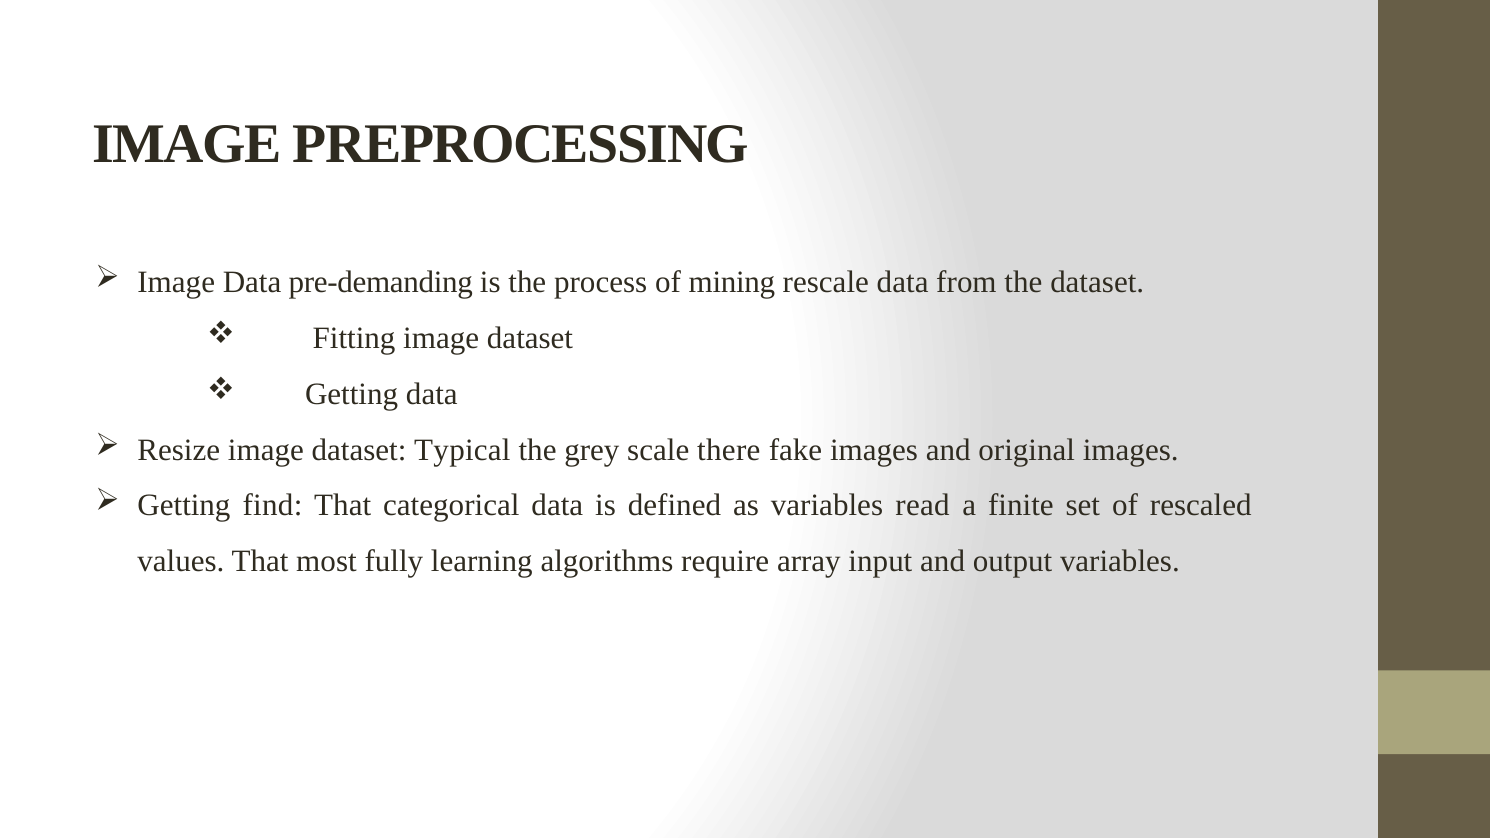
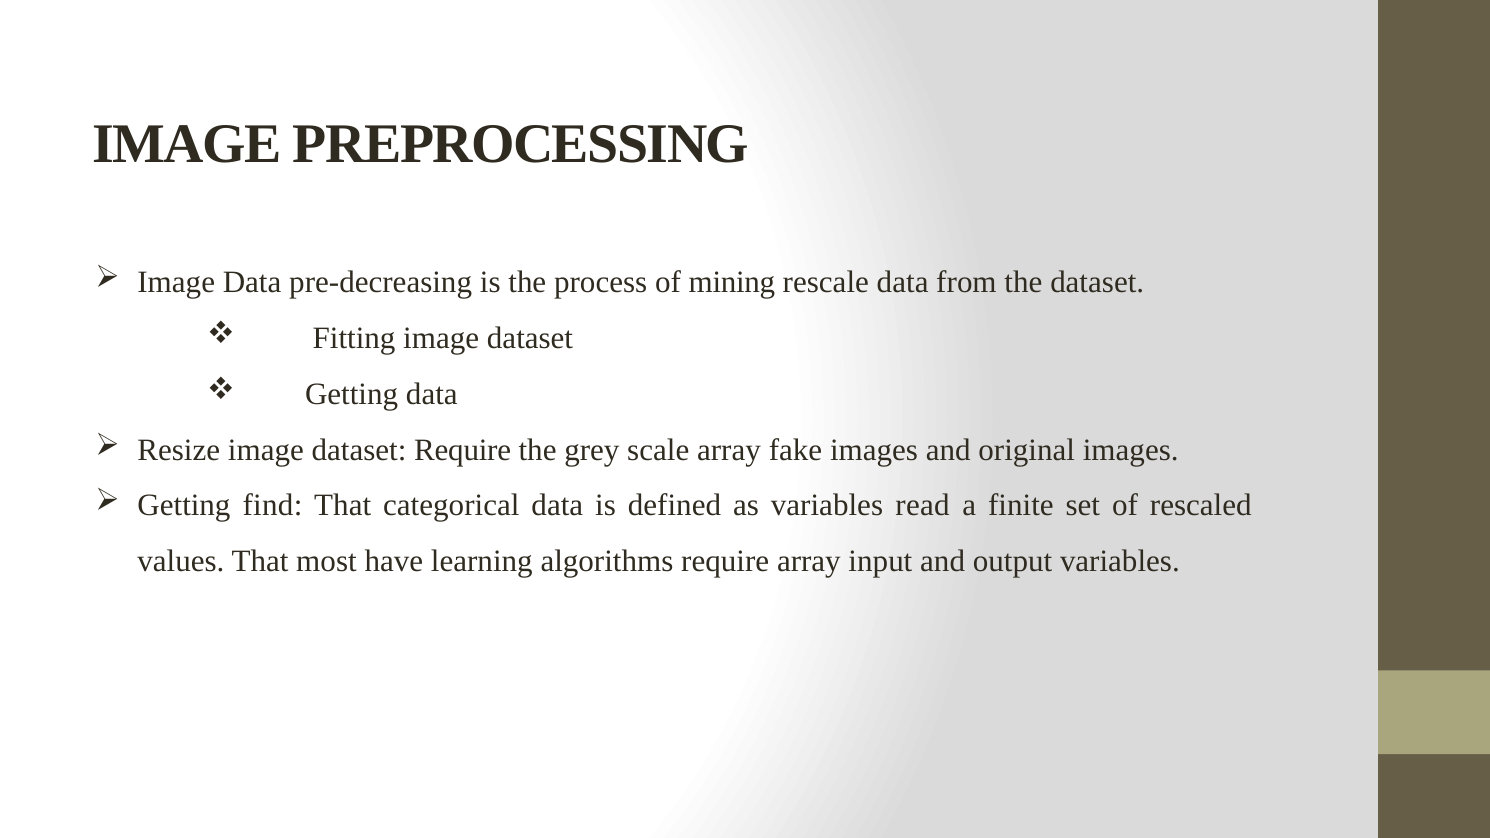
pre-demanding: pre-demanding -> pre-decreasing
dataset Typical: Typical -> Require
scale there: there -> array
fully: fully -> have
